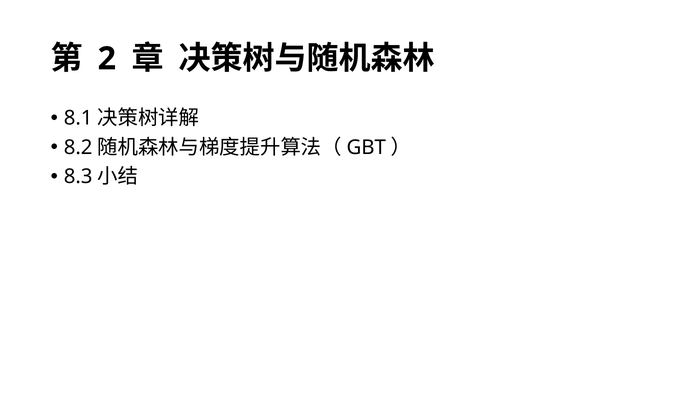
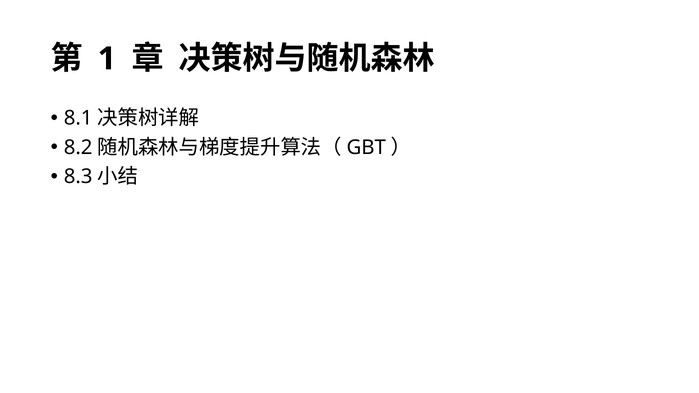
2: 2 -> 1
